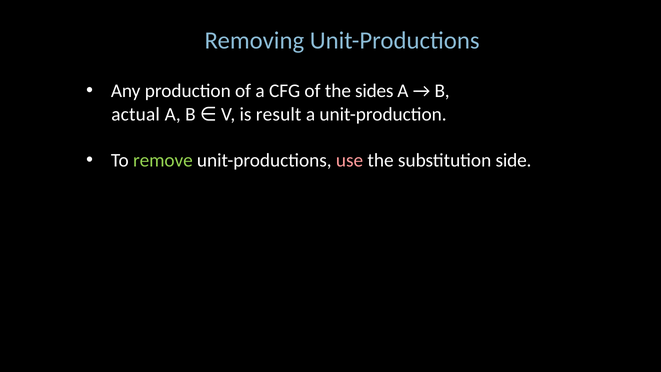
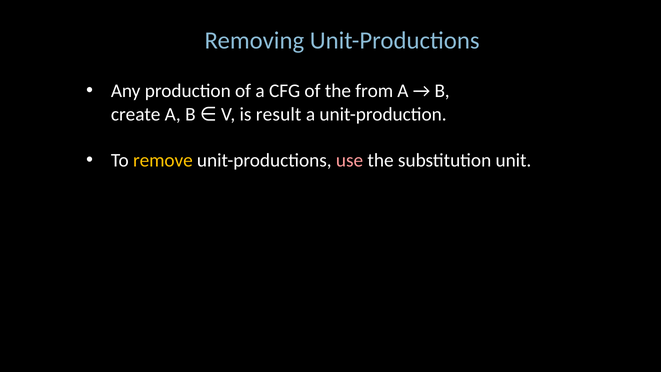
sides: sides -> from
actual: actual -> create
remove colour: light green -> yellow
side: side -> unit
